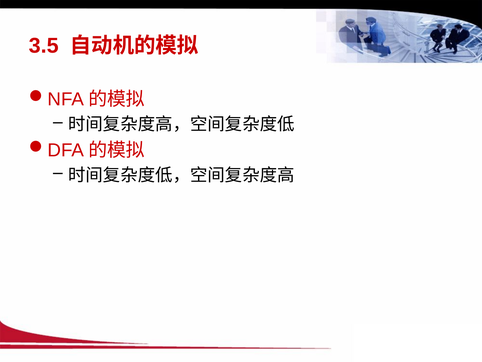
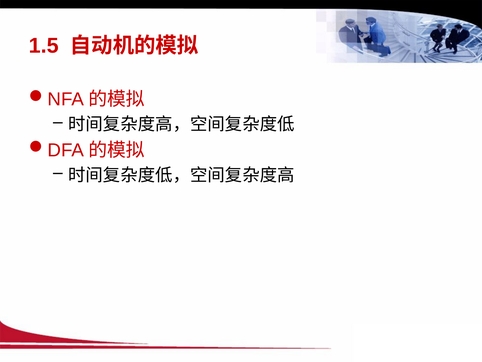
3.5: 3.5 -> 1.5
